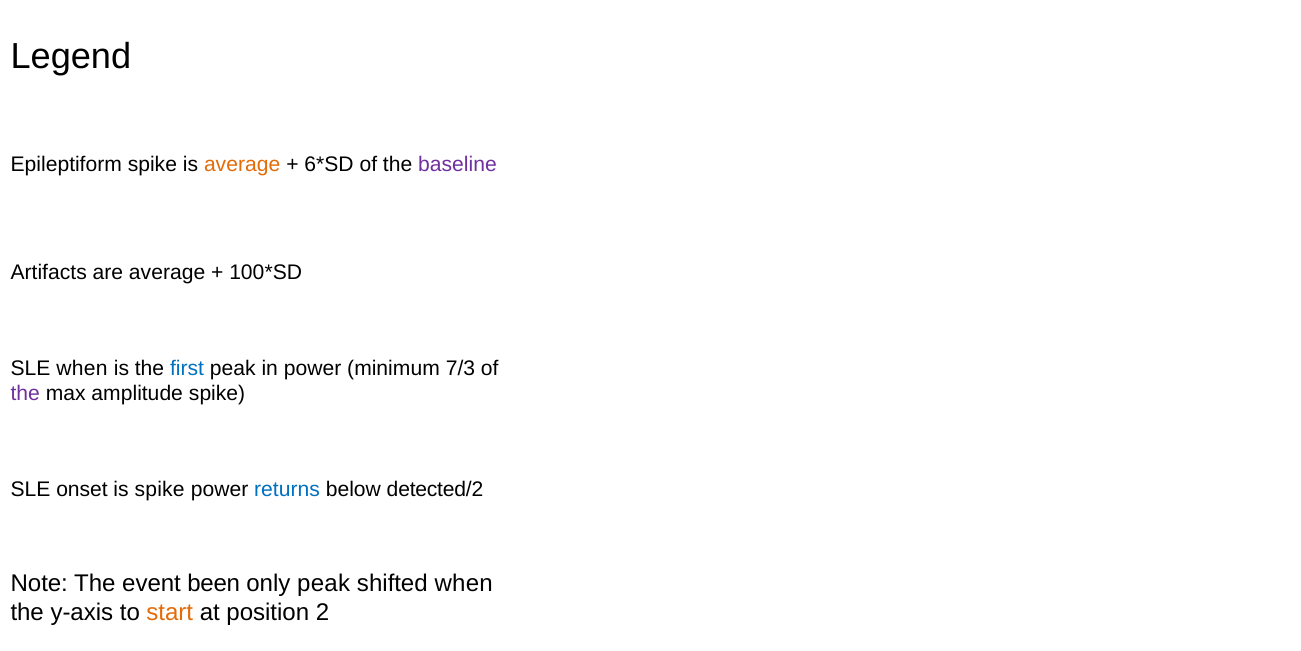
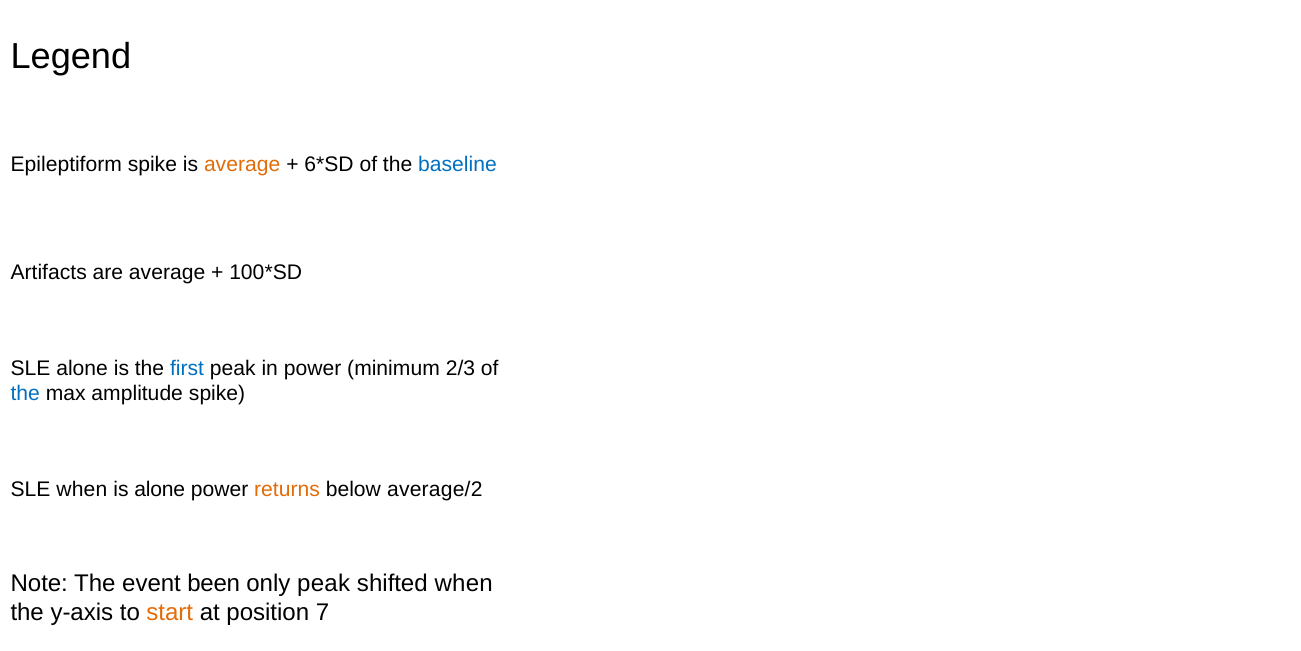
baseline colour: purple -> blue
SLE when: when -> alone
7/3: 7/3 -> 2/3
the at (25, 394) colour: purple -> blue
SLE onset: onset -> when
is spike: spike -> alone
returns colour: blue -> orange
detected/2: detected/2 -> average/2
2: 2 -> 7
